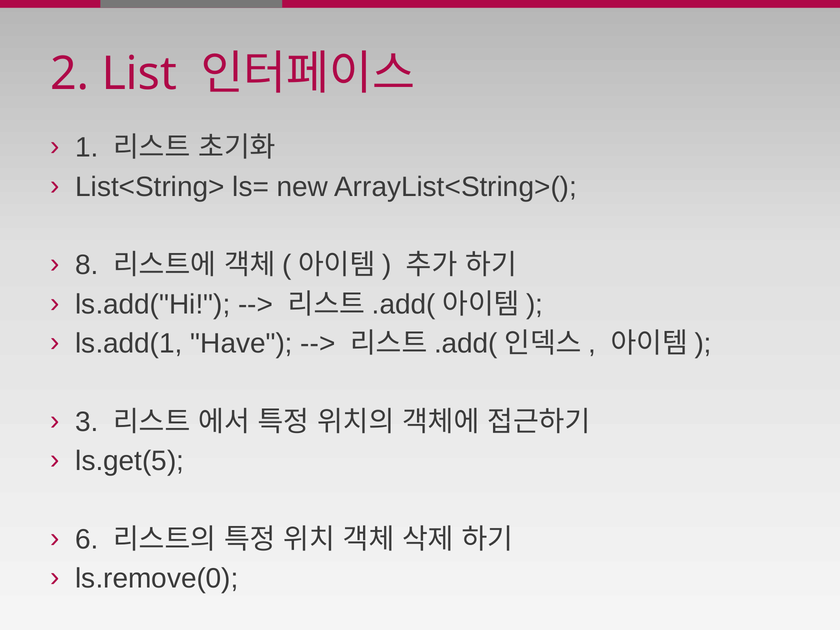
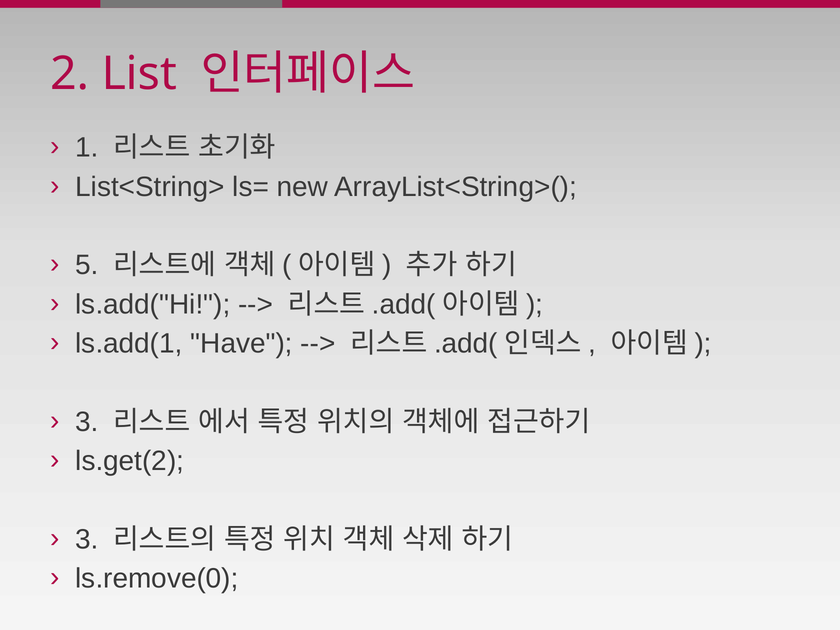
8: 8 -> 5
ls.get(5: ls.get(5 -> ls.get(2
6 at (87, 540): 6 -> 3
